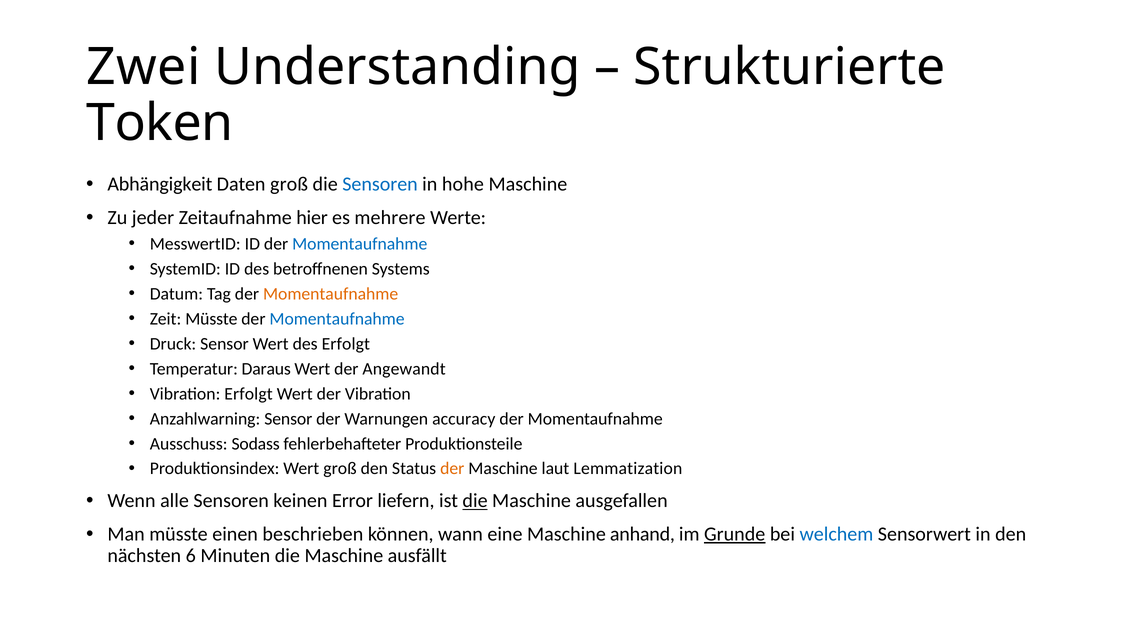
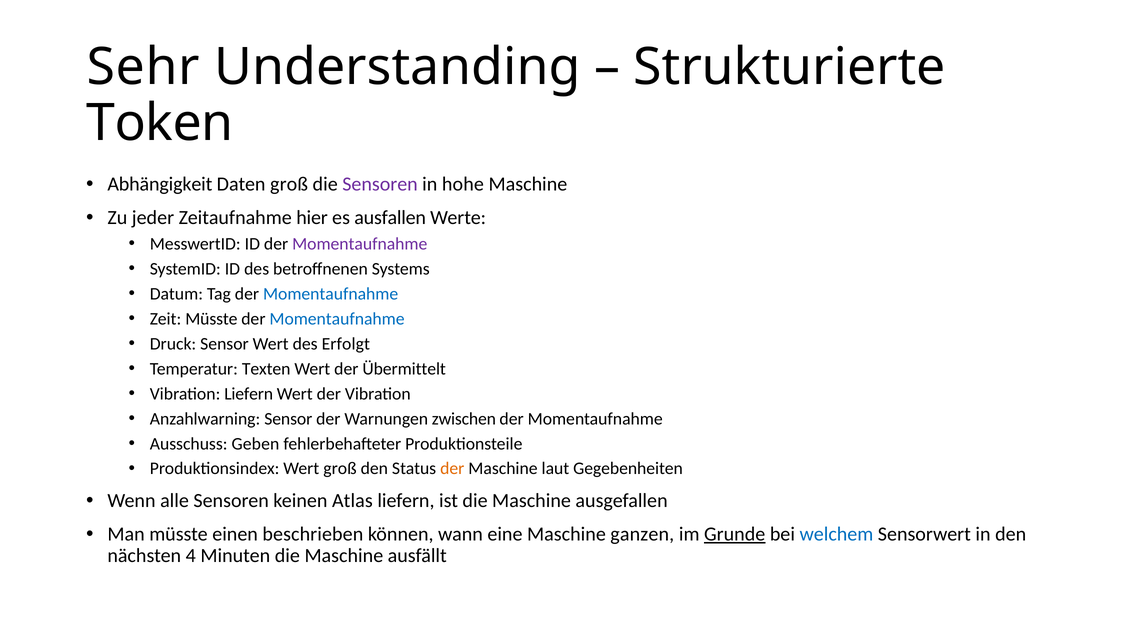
Zwei: Zwei -> Sehr
Sensoren at (380, 184) colour: blue -> purple
mehrere: mehrere -> ausfallen
Momentaufnahme at (360, 244) colour: blue -> purple
Momentaufnahme at (331, 294) colour: orange -> blue
Daraus: Daraus -> Texten
Angewandt: Angewandt -> Übermittelt
Vibration Erfolgt: Erfolgt -> Liefern
accuracy: accuracy -> zwischen
Sodass: Sodass -> Geben
Lemmatization: Lemmatization -> Gegebenheiten
Error: Error -> Atlas
die at (475, 501) underline: present -> none
anhand: anhand -> ganzen
6: 6 -> 4
